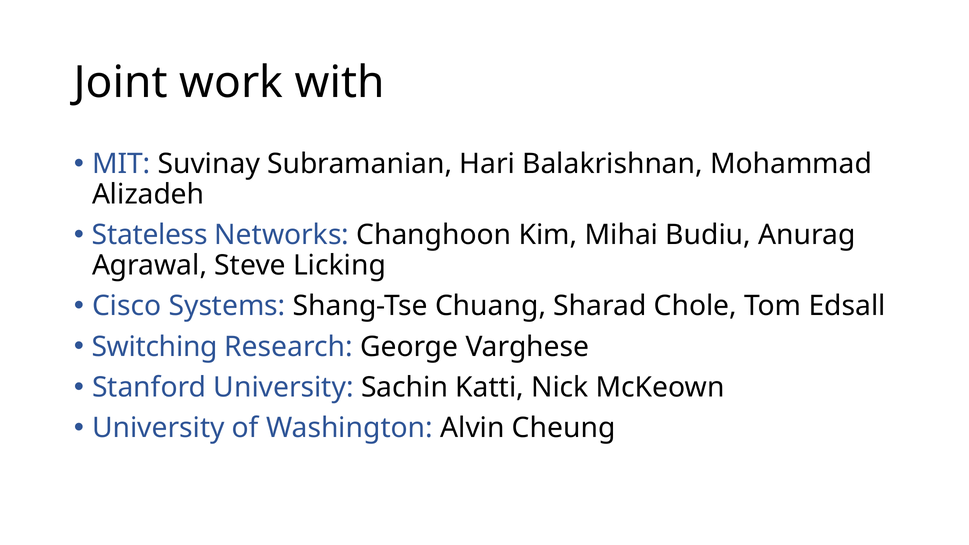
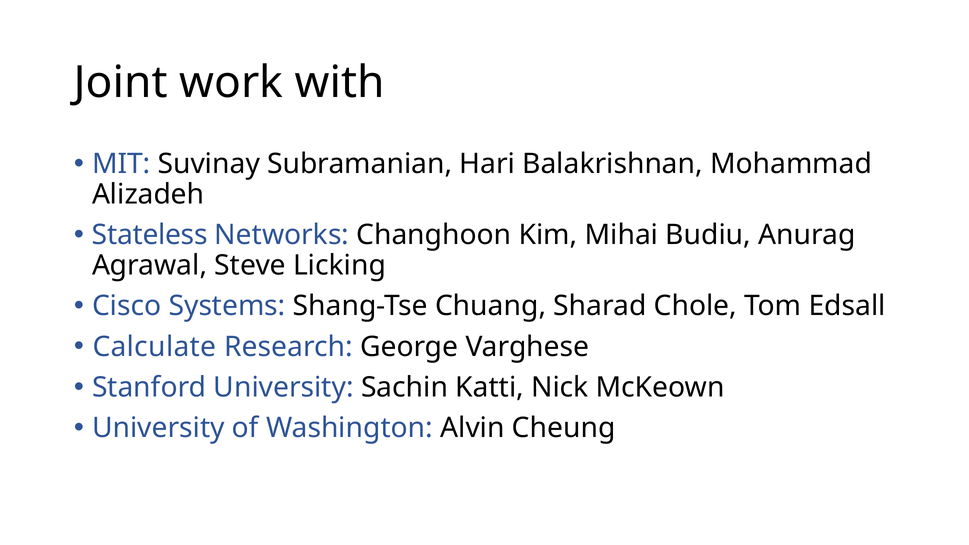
Switching: Switching -> Calculate
